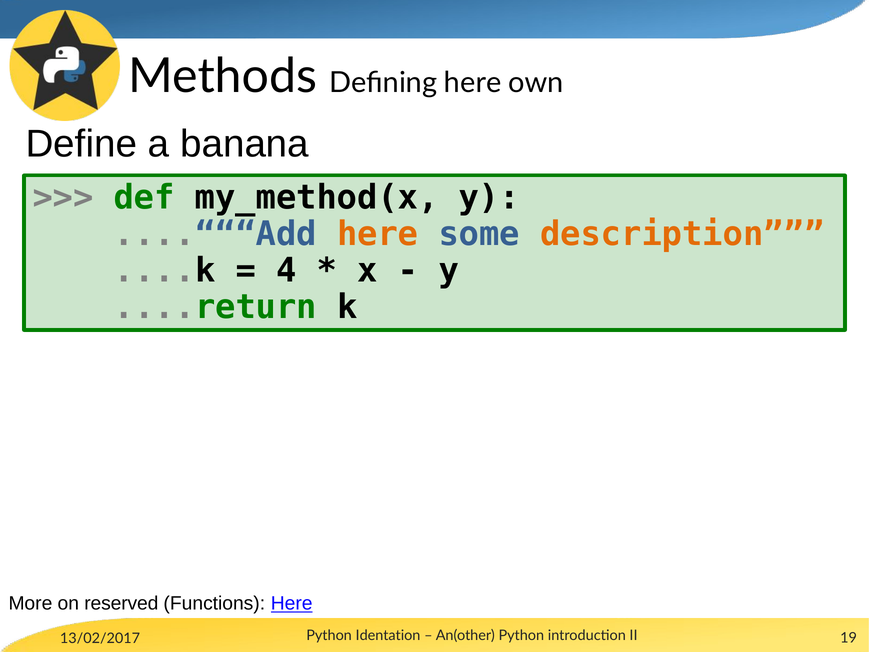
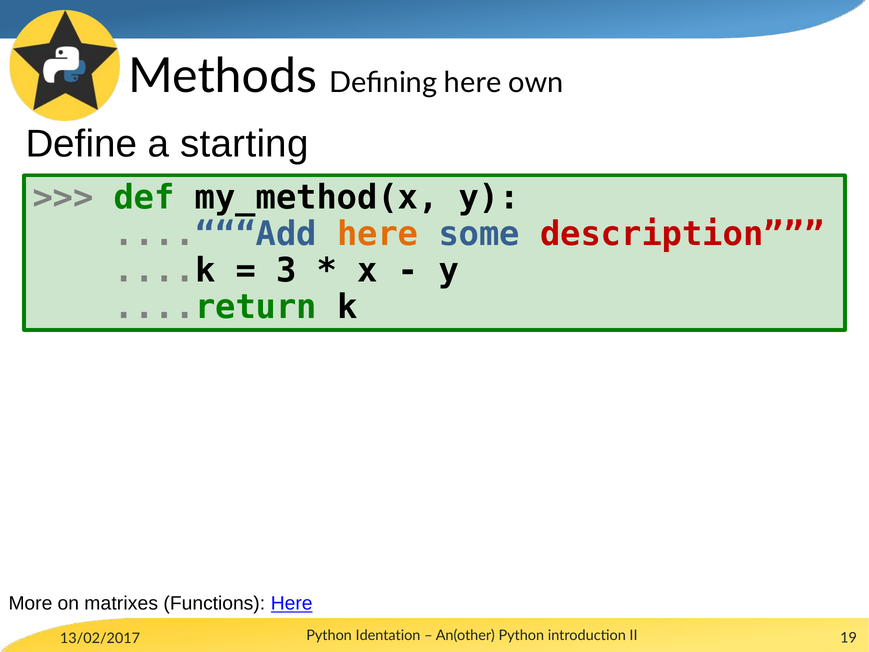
banana: banana -> starting
description colour: orange -> red
4: 4 -> 3
reserved: reserved -> matrixes
